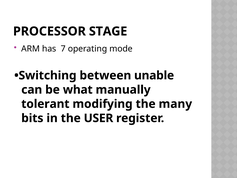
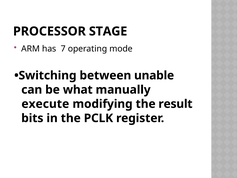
tolerant: tolerant -> execute
many: many -> result
USER: USER -> PCLK
